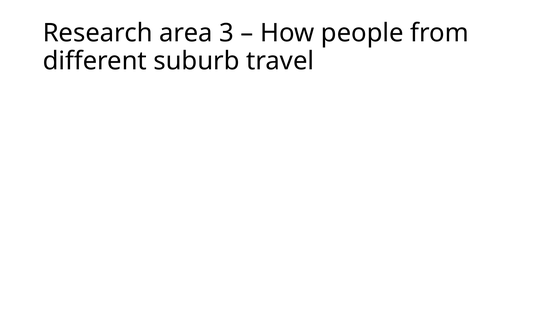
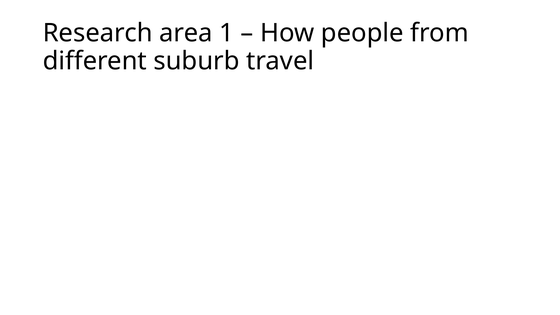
3: 3 -> 1
